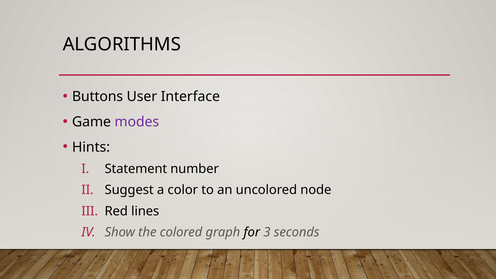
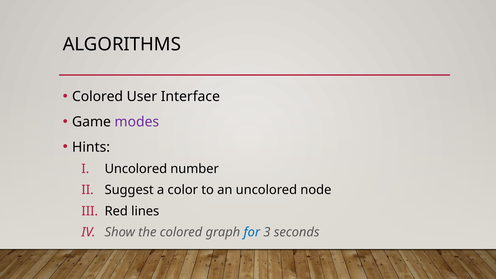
Buttons at (98, 97): Buttons -> Colored
Statement at (136, 169): Statement -> Uncolored
for colour: black -> blue
